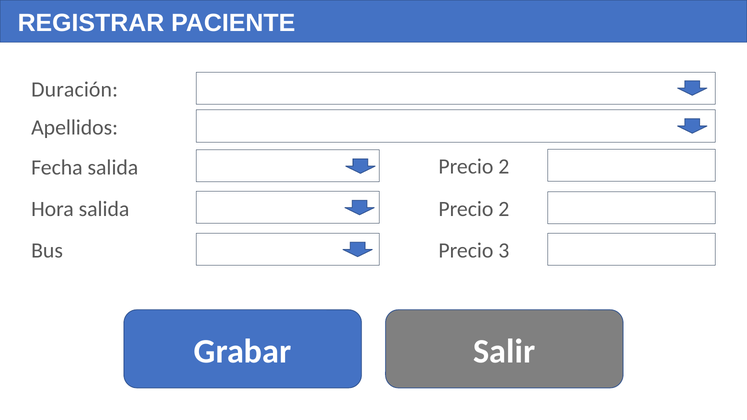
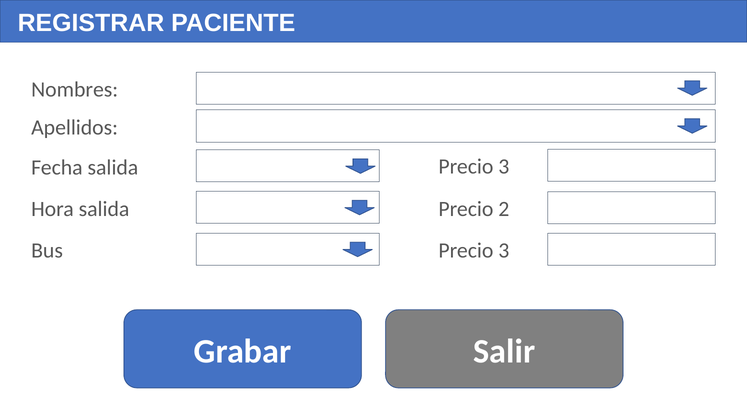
Duración: Duración -> Nombres
2 at (504, 167): 2 -> 3
